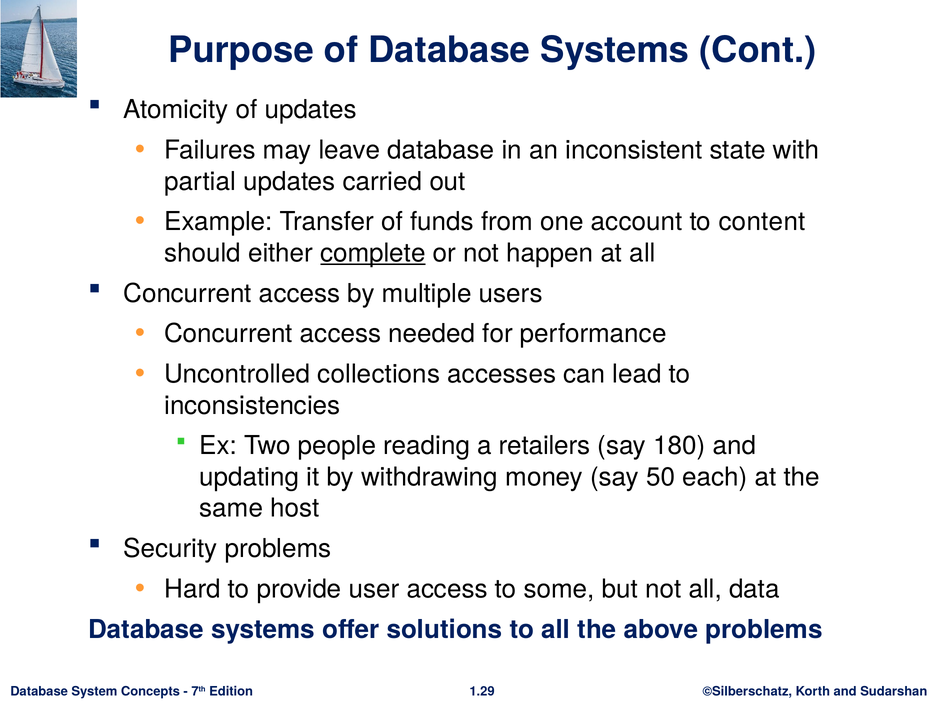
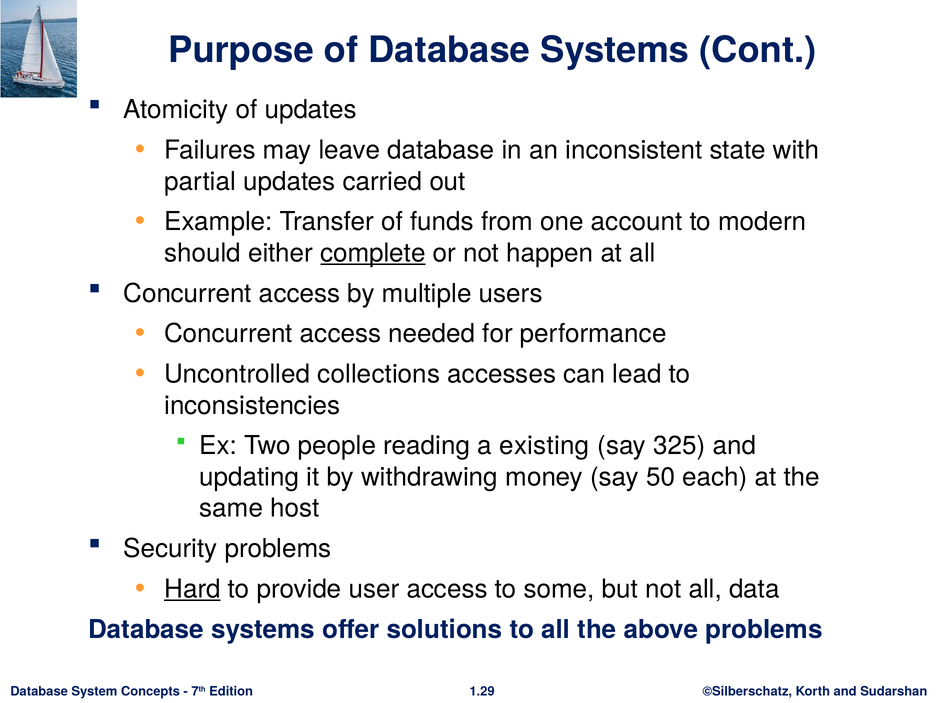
content: content -> modern
retailers: retailers -> existing
180: 180 -> 325
Hard underline: none -> present
